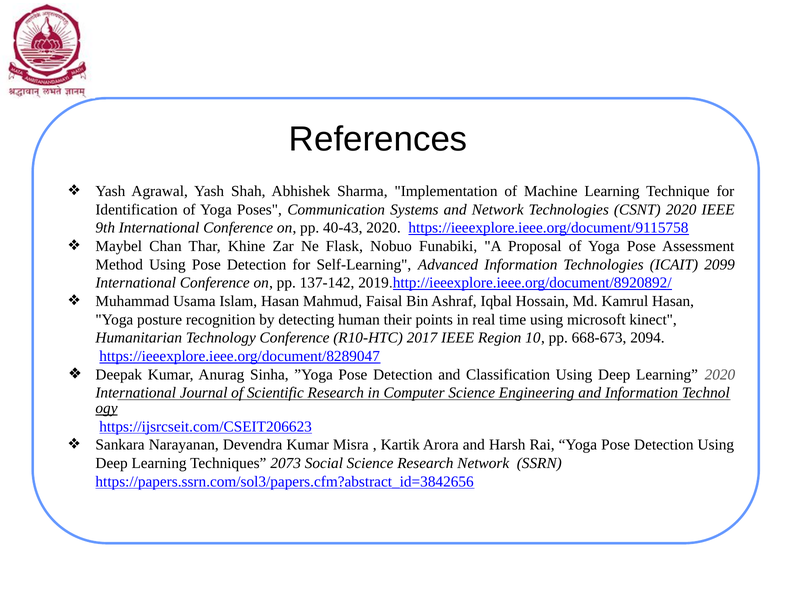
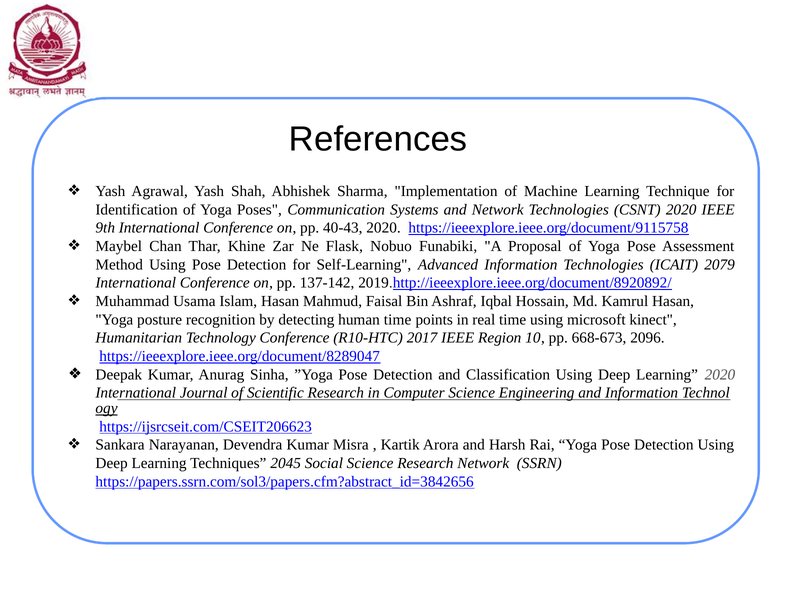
2099: 2099 -> 2079
human their: their -> time
2094: 2094 -> 2096
2073: 2073 -> 2045
